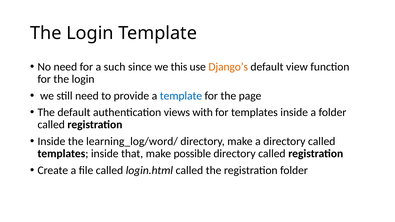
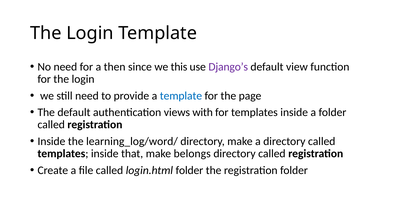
such: such -> then
Django’s colour: orange -> purple
possible: possible -> belongs
login.html called: called -> folder
